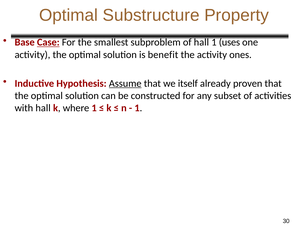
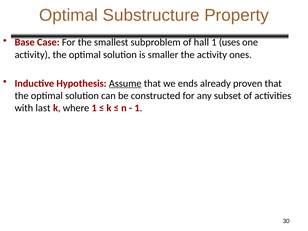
Case underline: present -> none
benefit: benefit -> smaller
itself: itself -> ends
with hall: hall -> last
